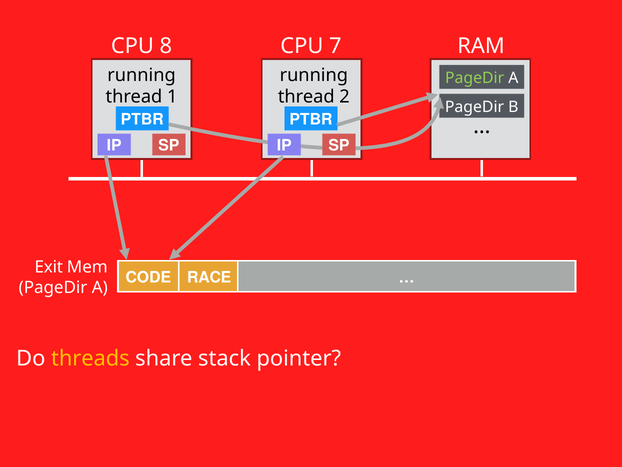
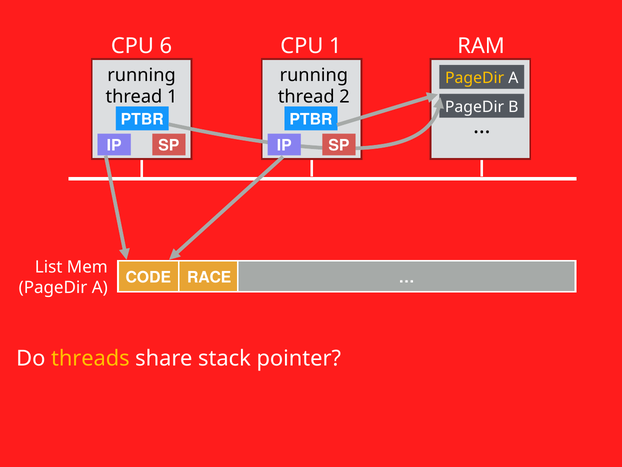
8: 8 -> 6
CPU 7: 7 -> 1
PageDir at (475, 78) colour: light green -> yellow
Exit: Exit -> List
